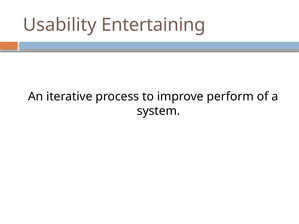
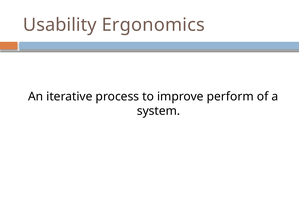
Entertaining: Entertaining -> Ergonomics
